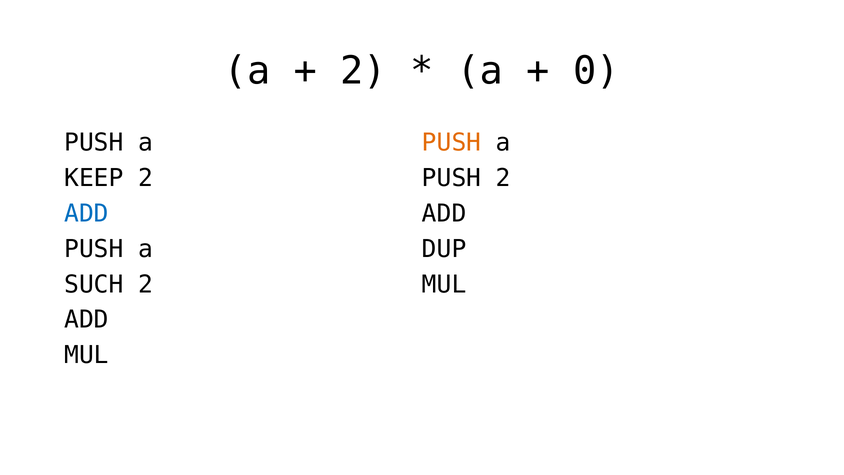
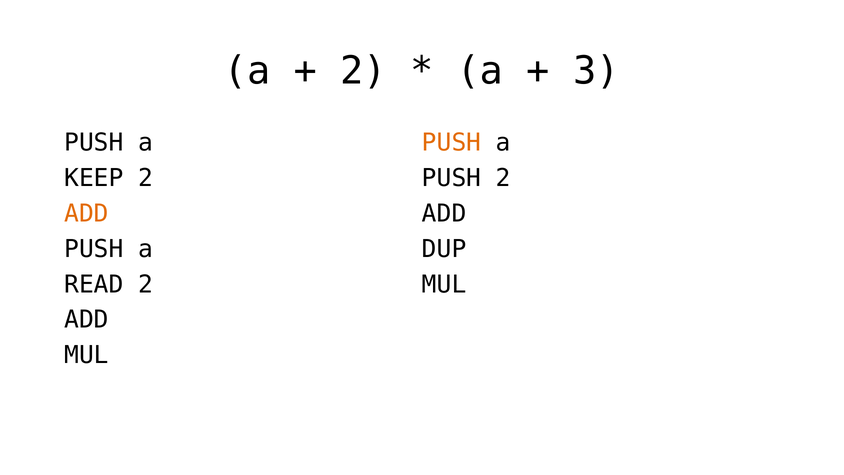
0: 0 -> 3
ADD at (87, 213) colour: blue -> orange
SUCH: SUCH -> READ
